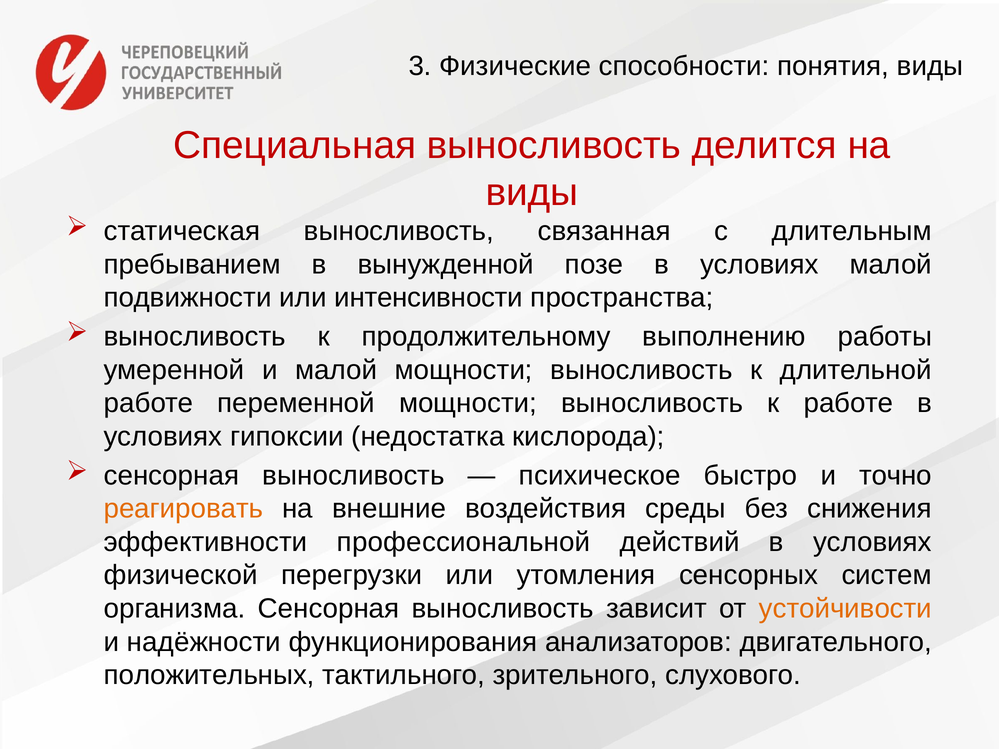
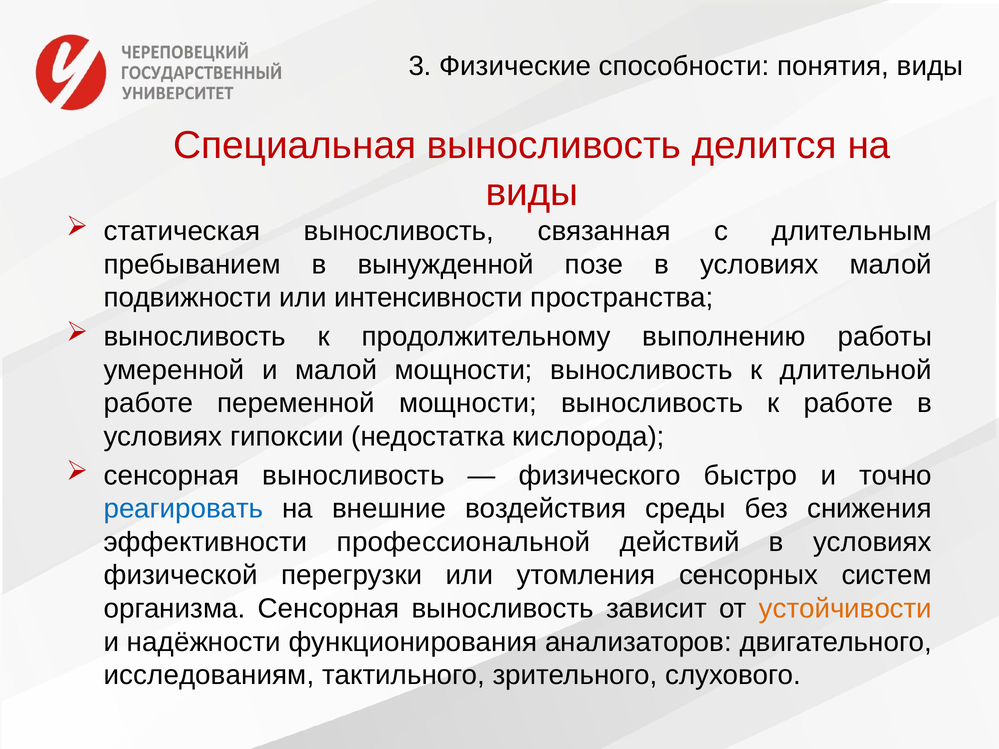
психическое: психическое -> физического
реагировать colour: orange -> blue
положительных: положительных -> исследованиям
